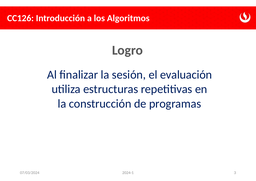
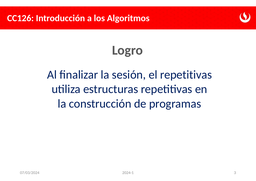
el evaluación: evaluación -> repetitivas
